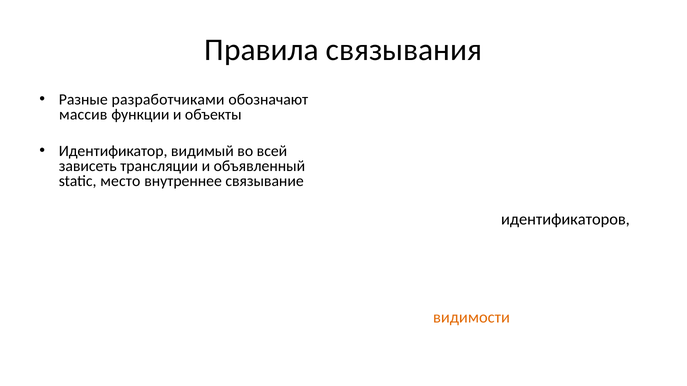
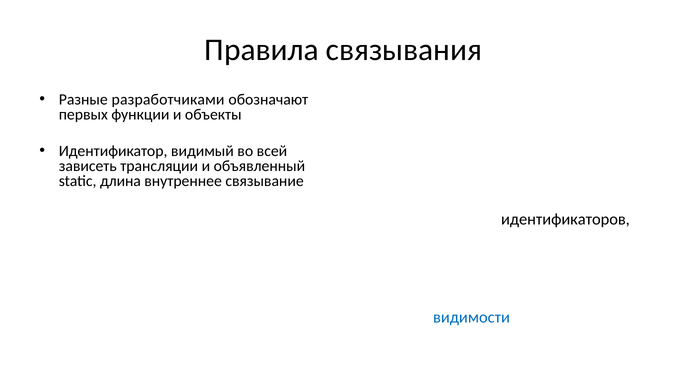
массив: массив -> первых
место: место -> длина
видимости colour: orange -> blue
